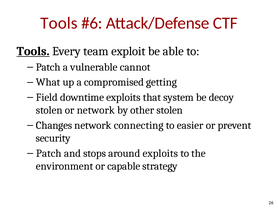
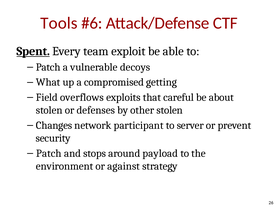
Tools at (33, 51): Tools -> Spent
cannot: cannot -> decoys
downtime: downtime -> overflows
system: system -> careful
decoy: decoy -> about
or network: network -> defenses
connecting: connecting -> participant
easier: easier -> server
around exploits: exploits -> payload
capable: capable -> against
